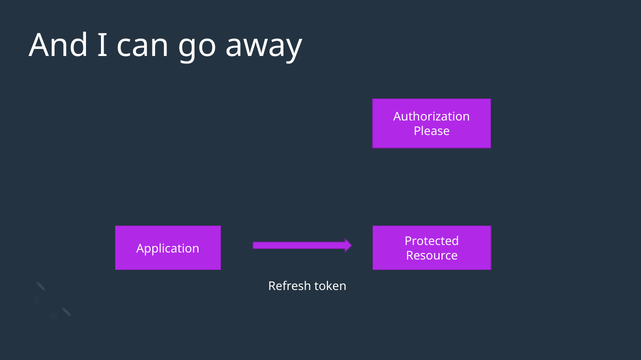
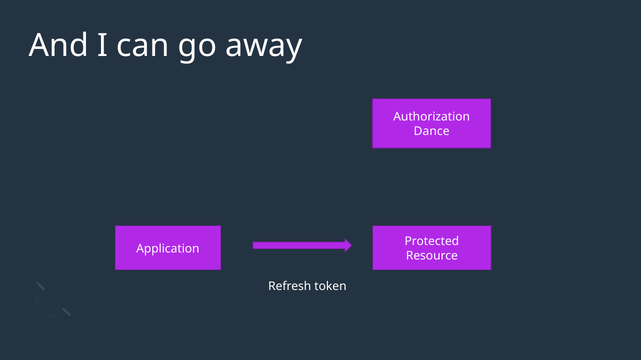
Please: Please -> Dance
